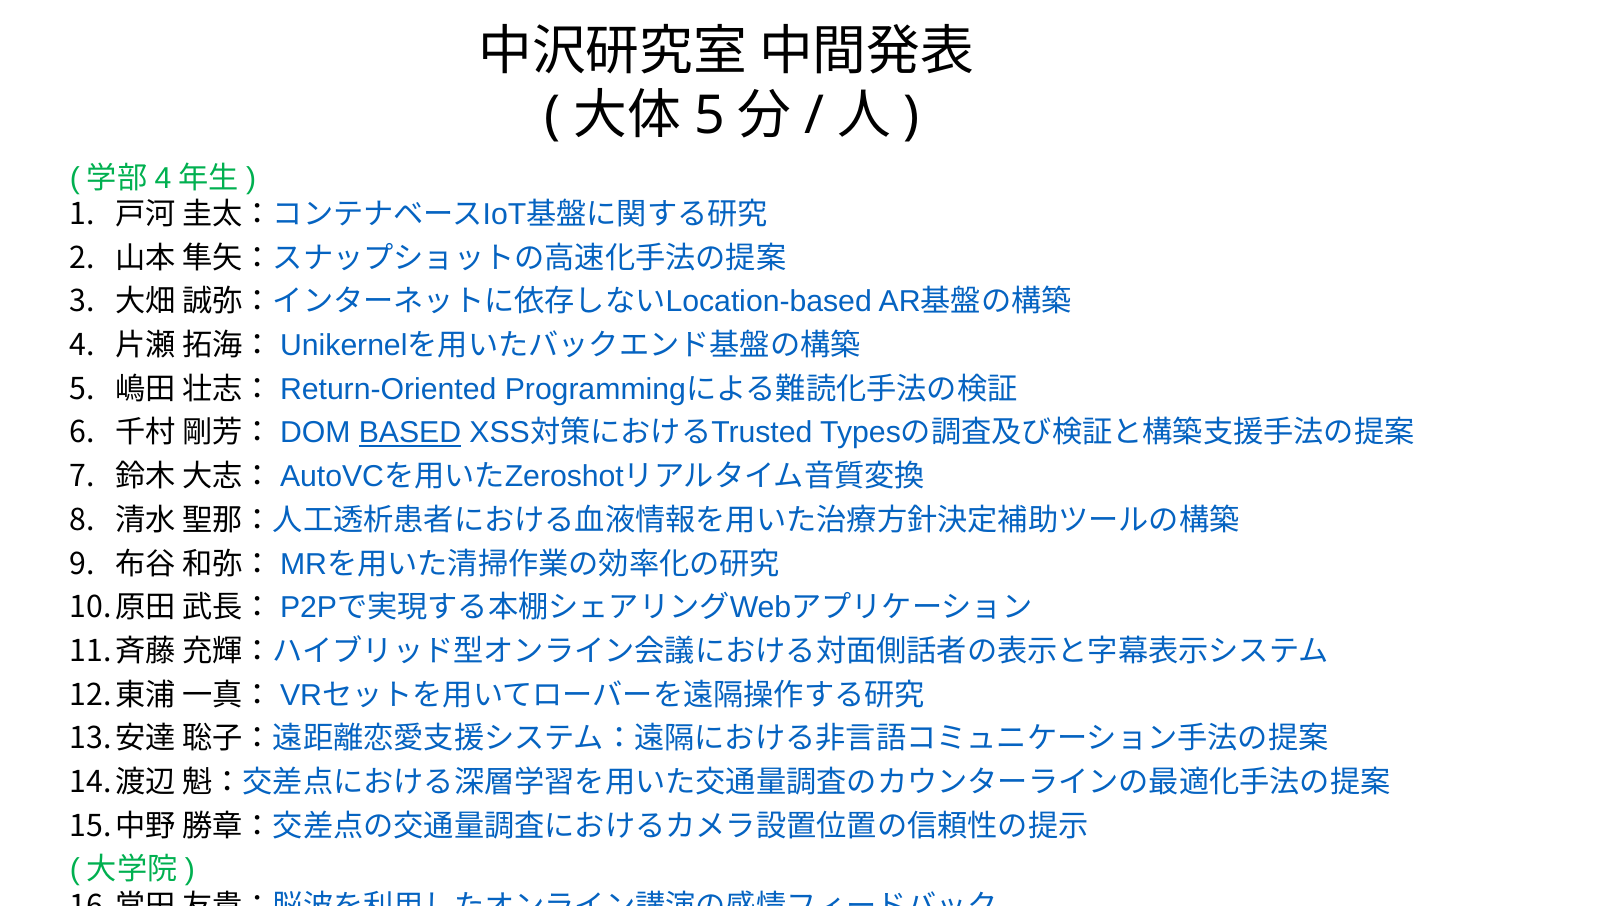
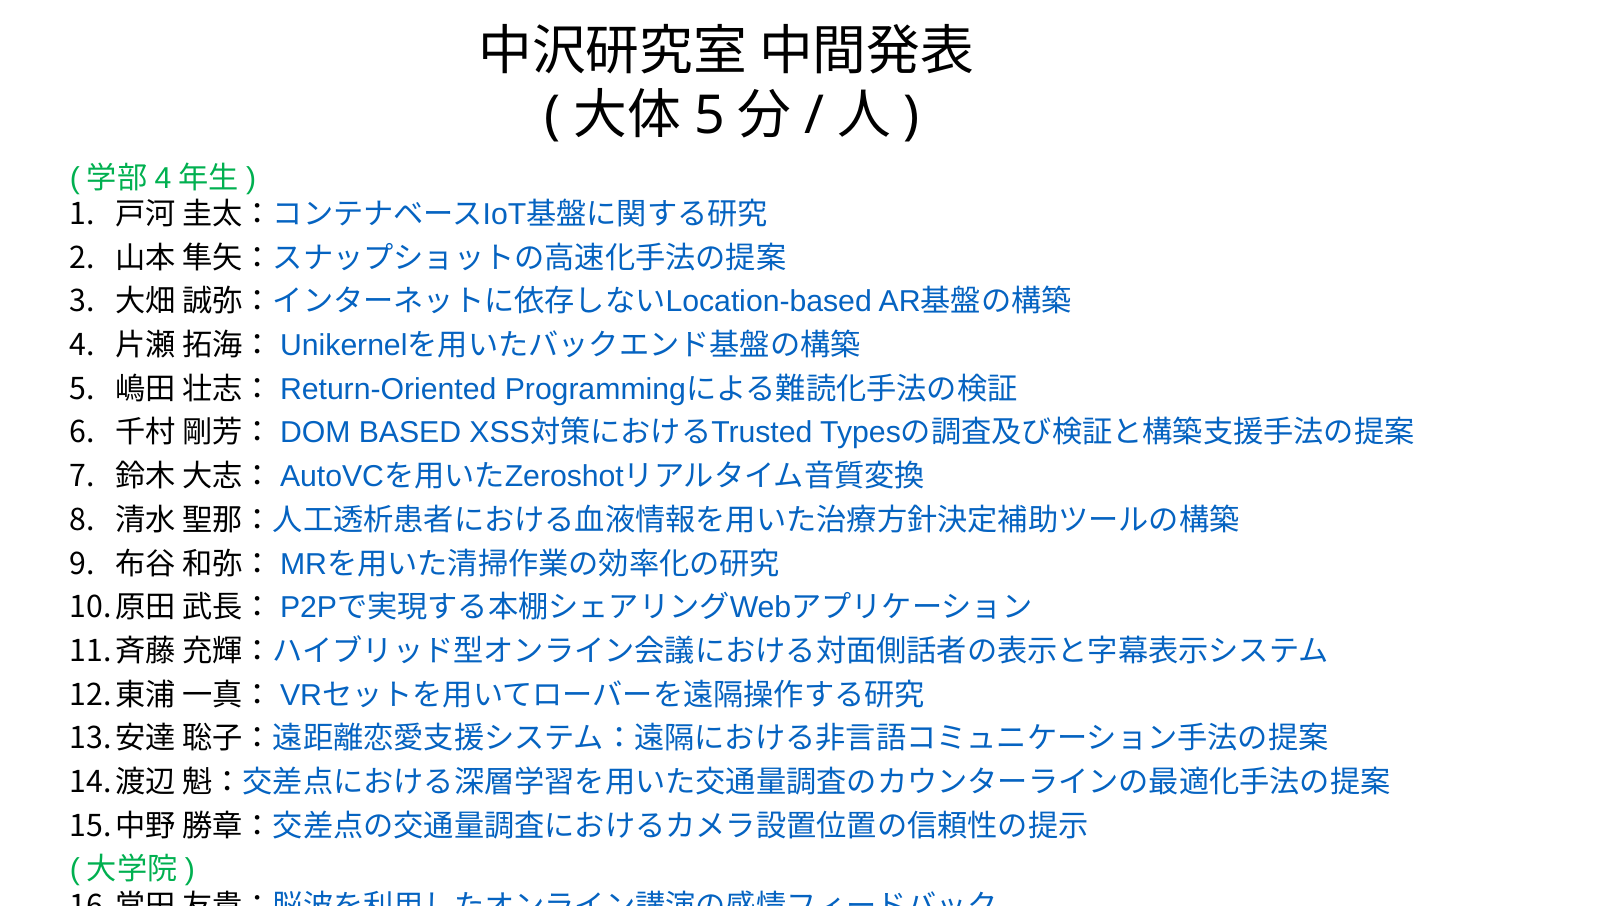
BASED underline: present -> none
